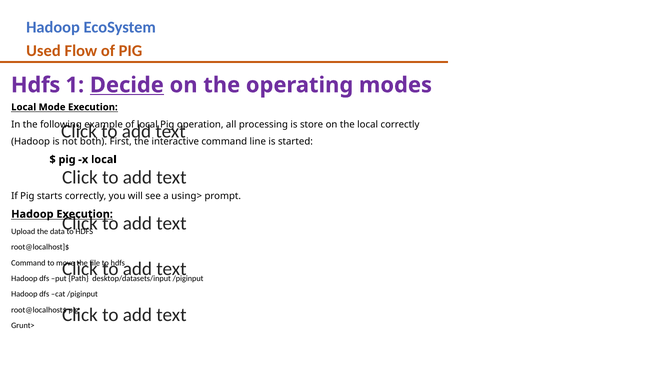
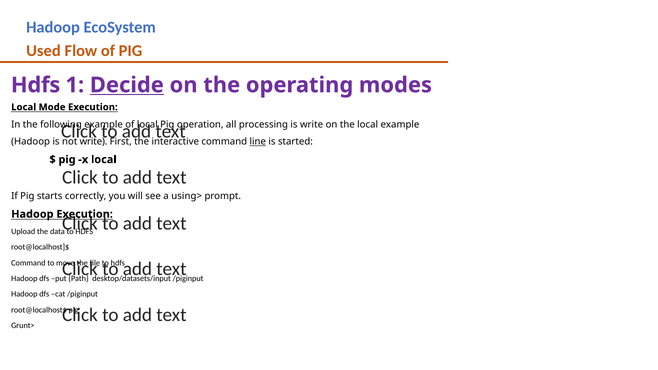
is store: store -> write
local correctly: correctly -> example
both at (93, 142): both -> write
line underline: none -> present
